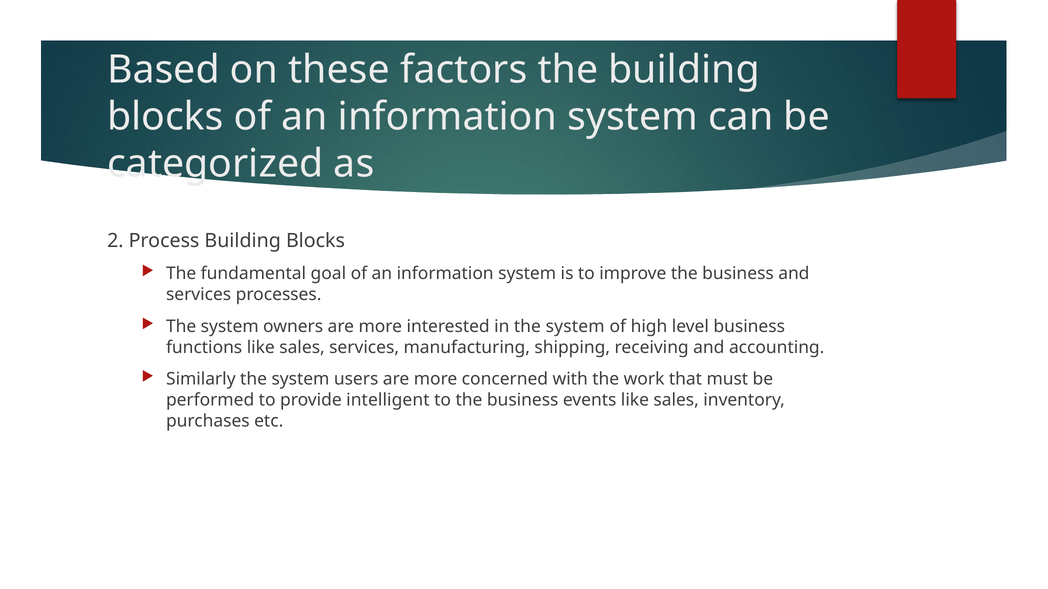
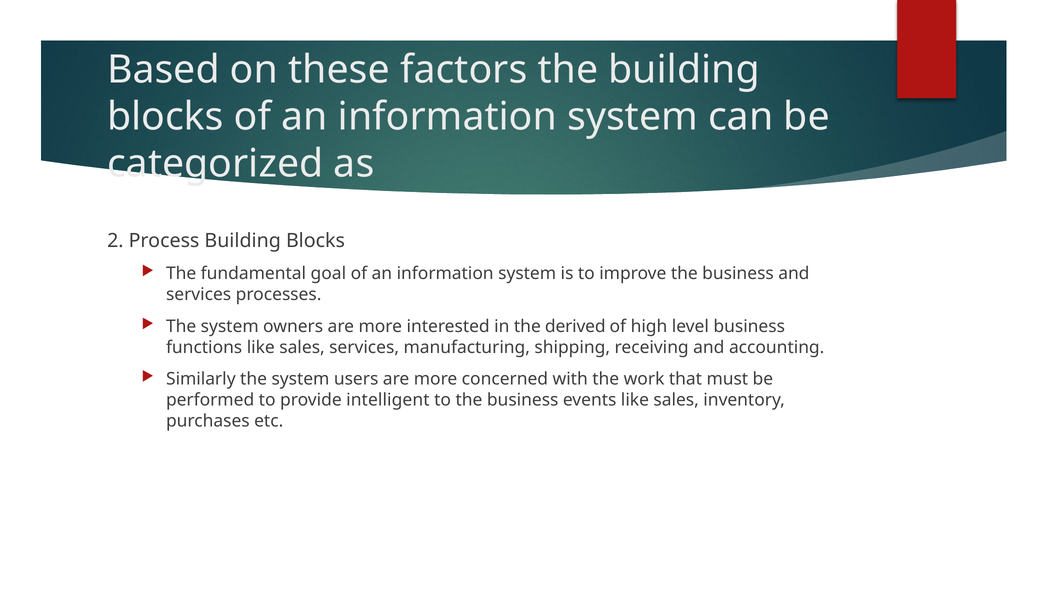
in the system: system -> derived
